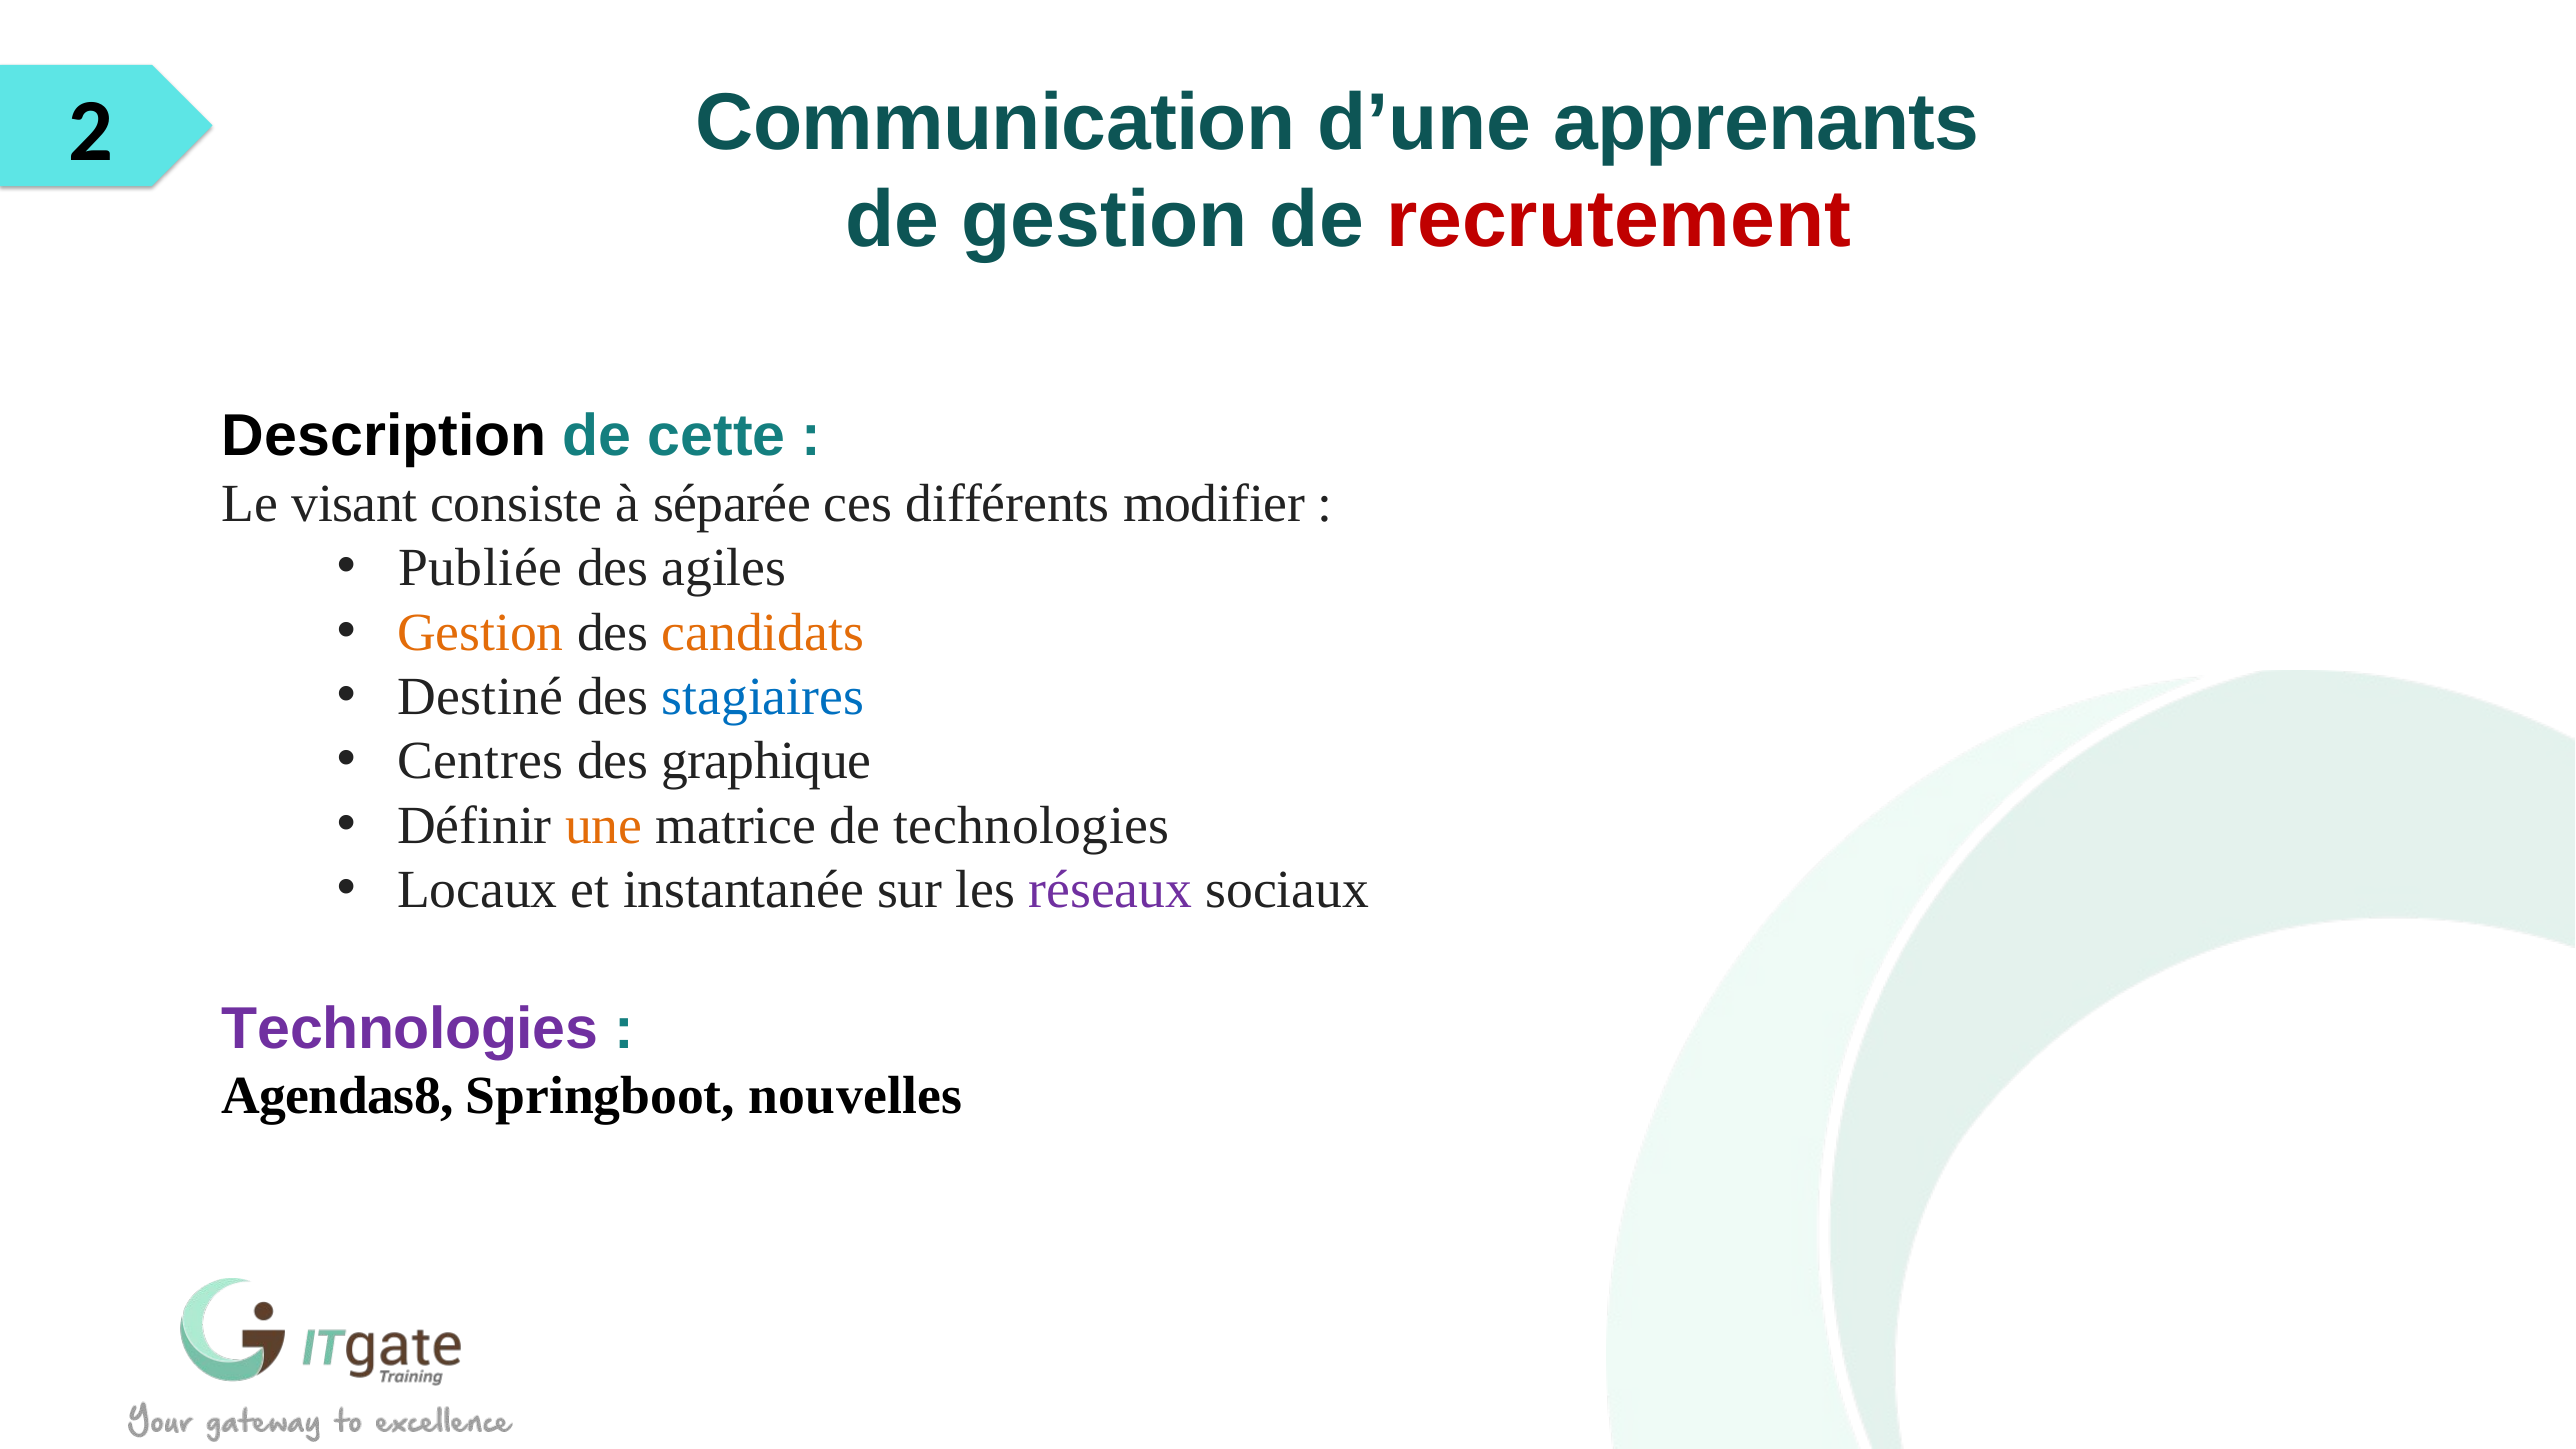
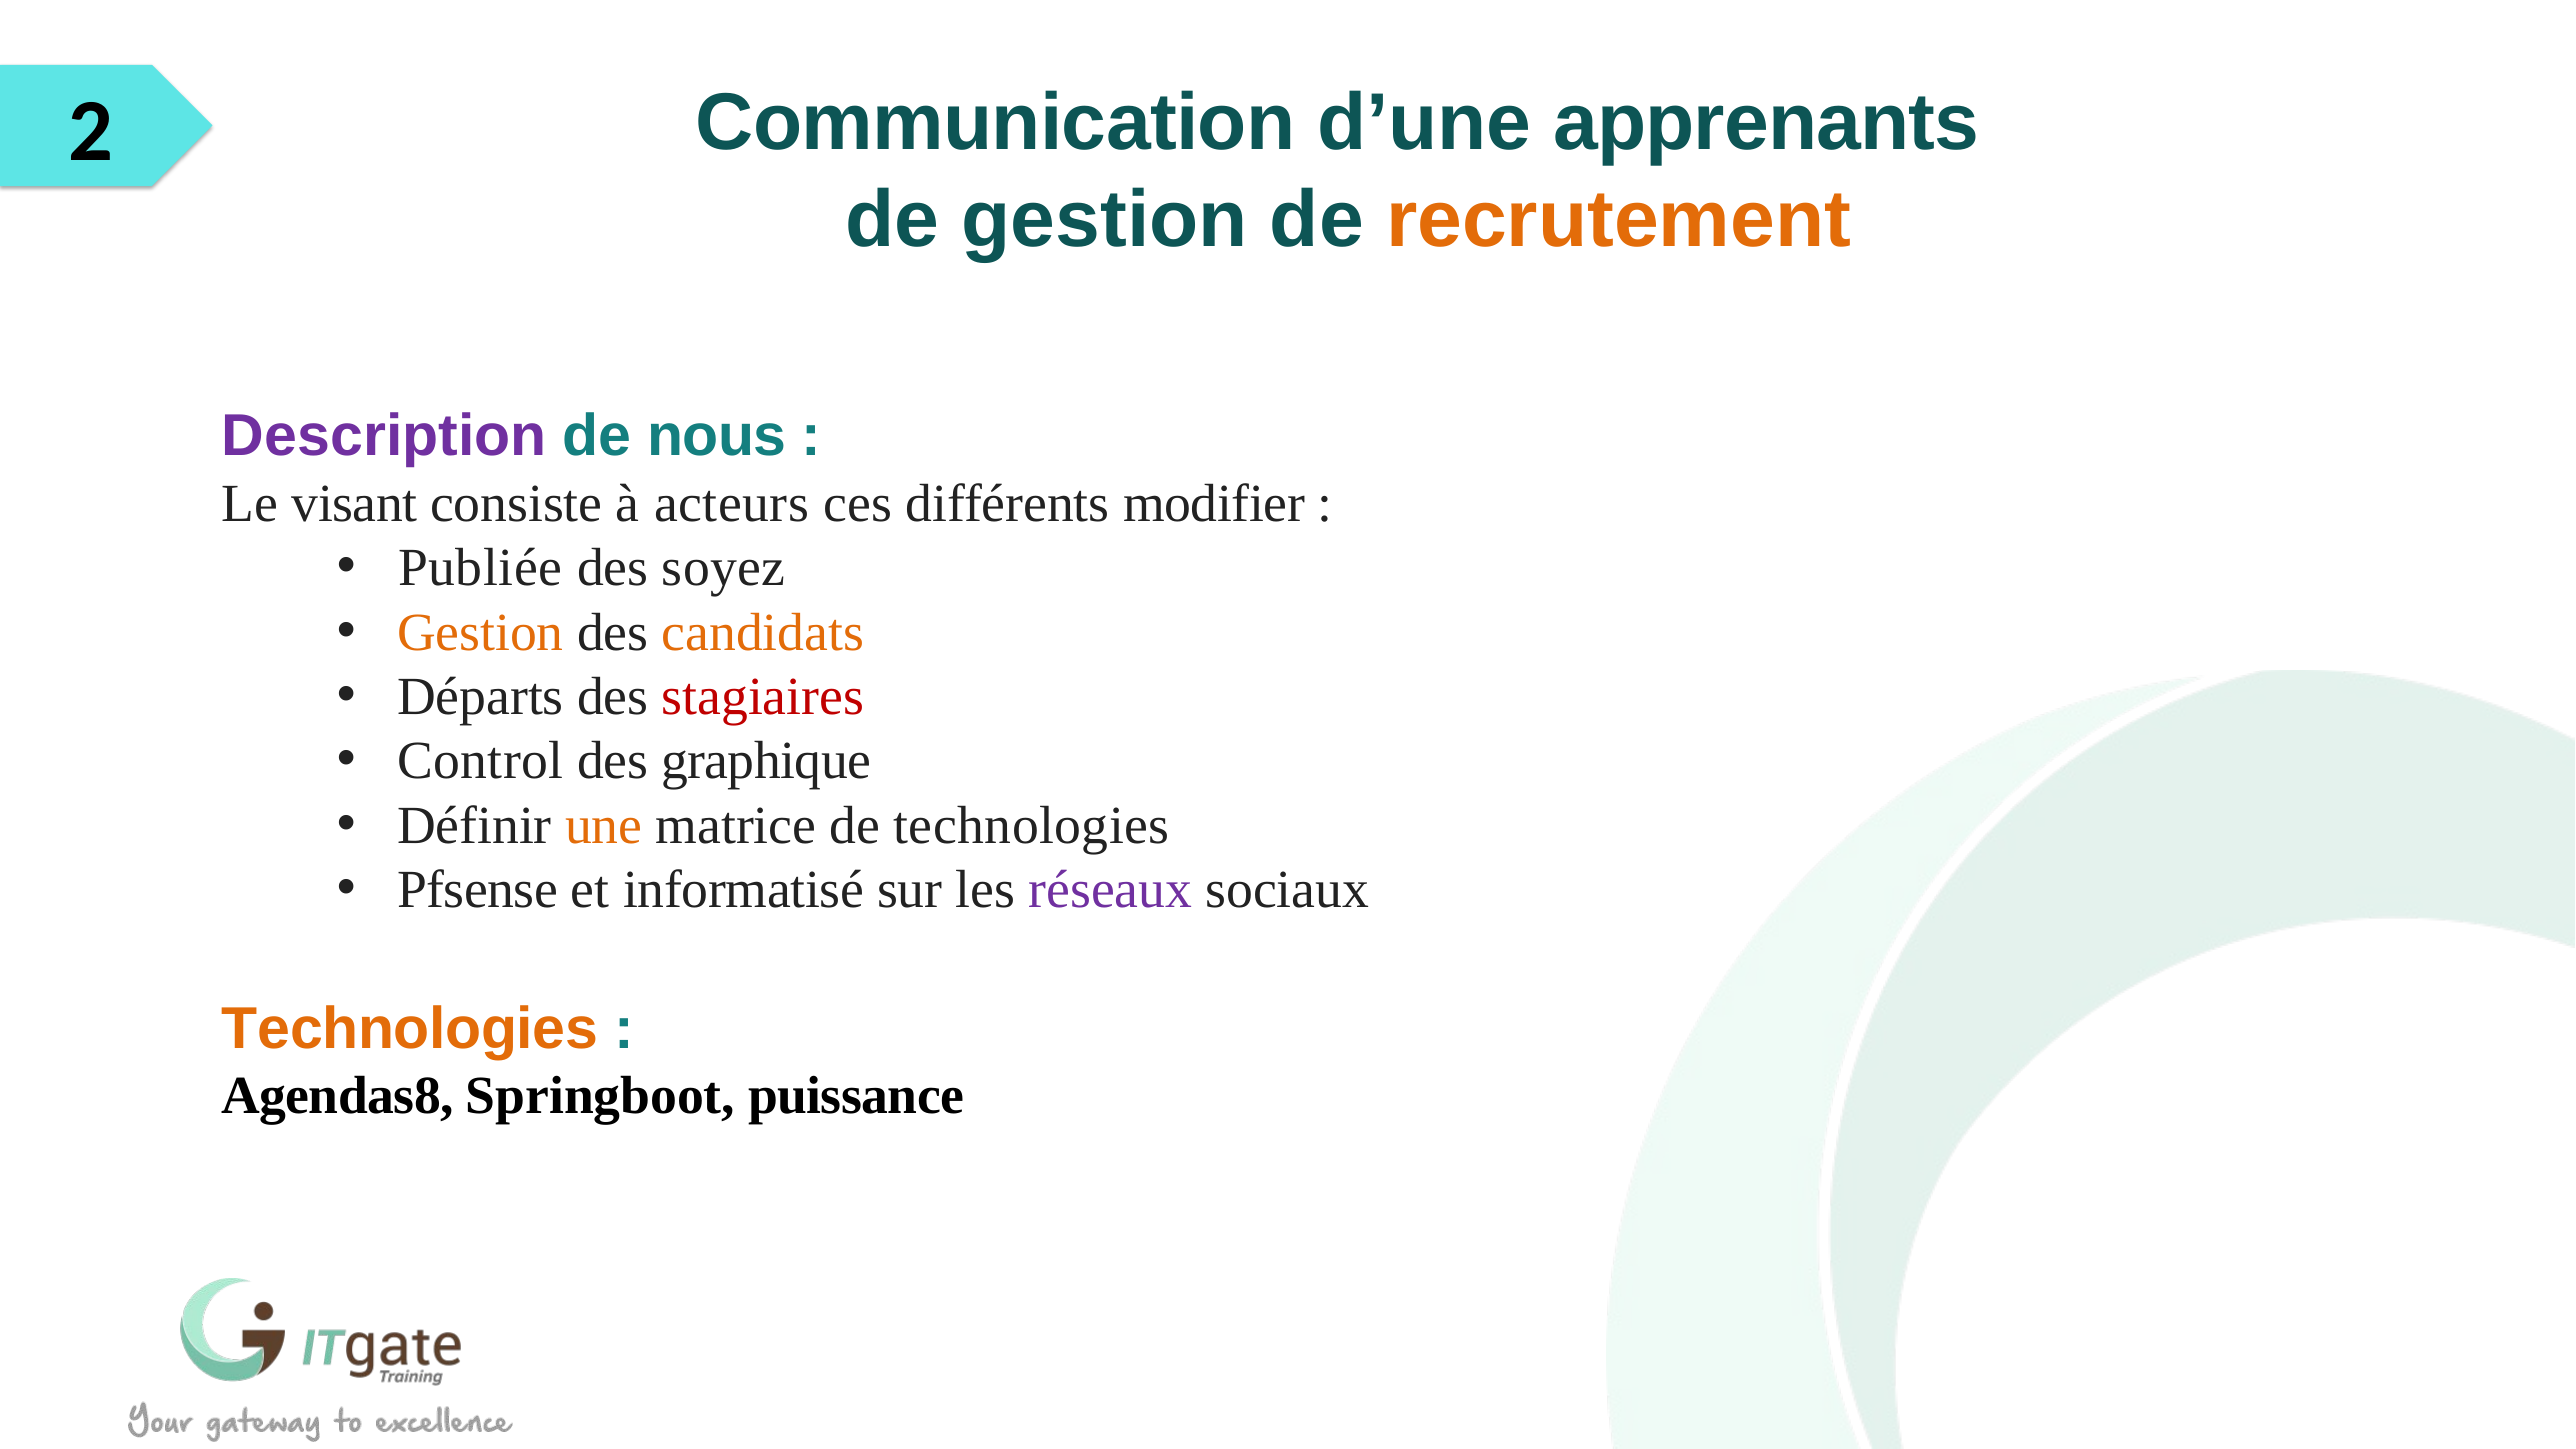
recrutement colour: red -> orange
Description colour: black -> purple
cette: cette -> nous
séparée: séparée -> acteurs
agiles: agiles -> soyez
Destiné: Destiné -> Départs
stagiaires colour: blue -> red
Centres: Centres -> Control
Locaux: Locaux -> Pfsense
instantanée: instantanée -> informatisé
Technologies at (410, 1029) colour: purple -> orange
nouvelles: nouvelles -> puissance
